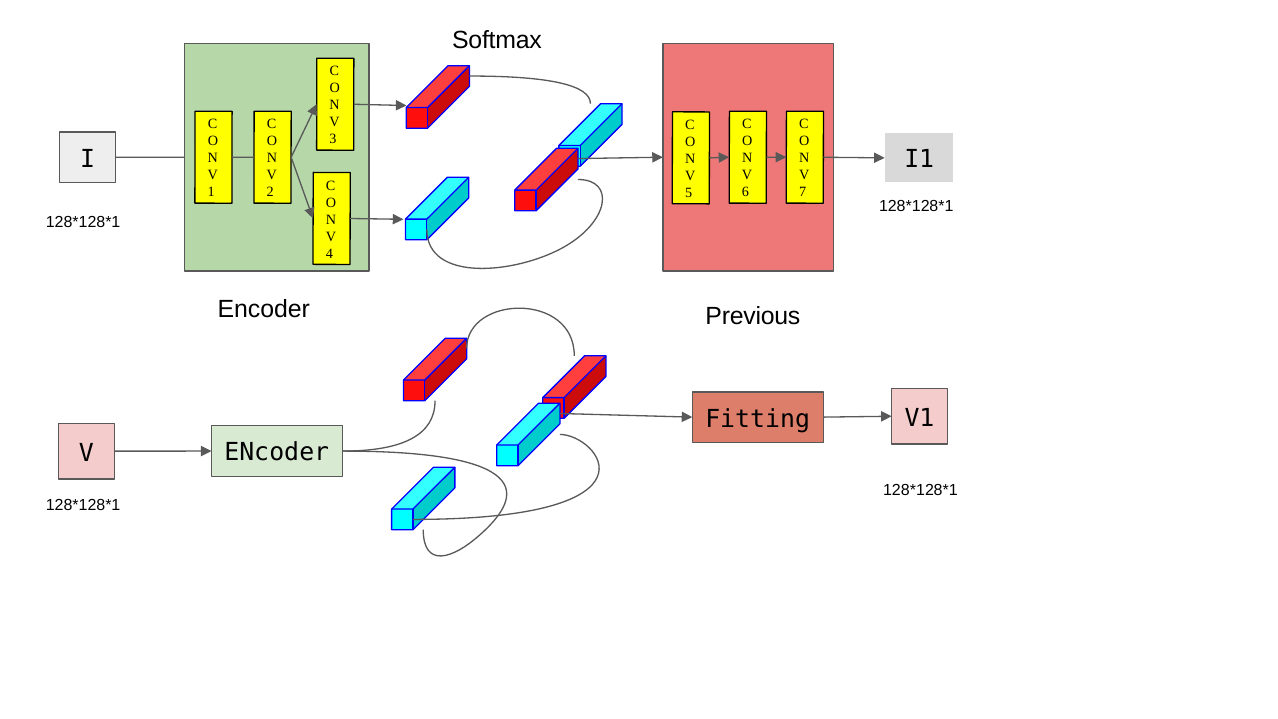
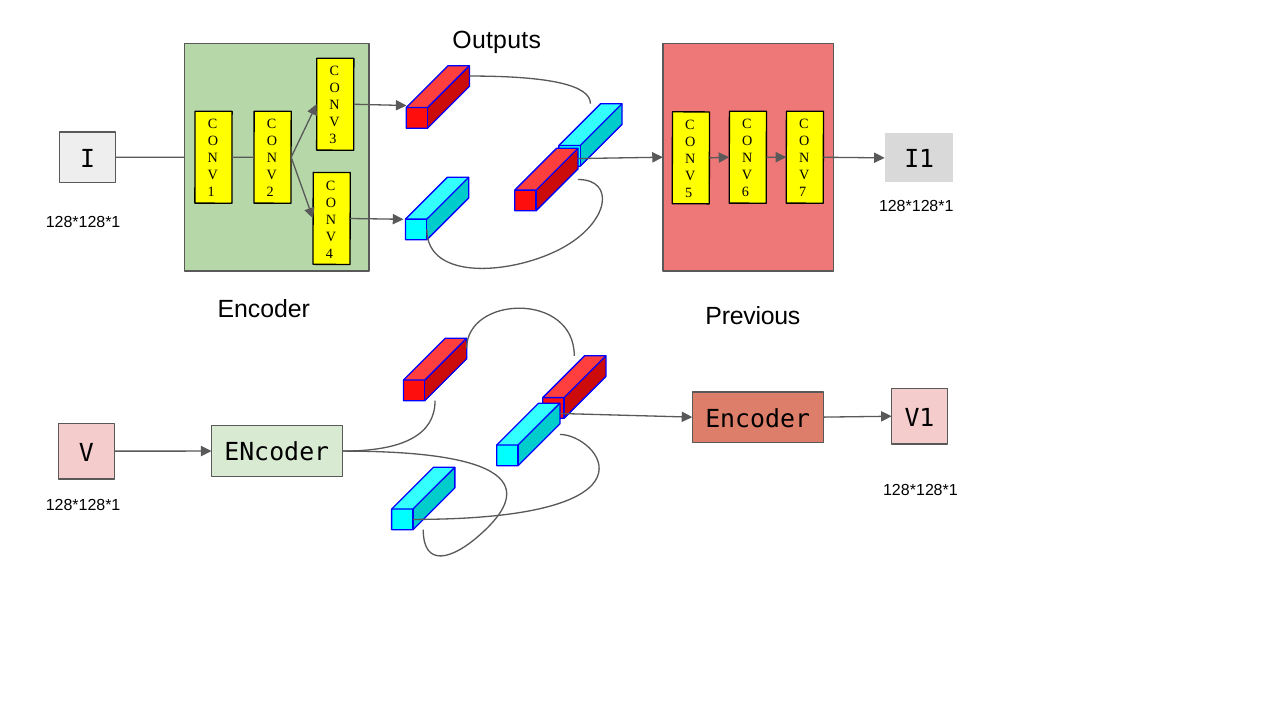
Softmax: Softmax -> Outputs
Fitting at (758, 419): Fitting -> Encoder
